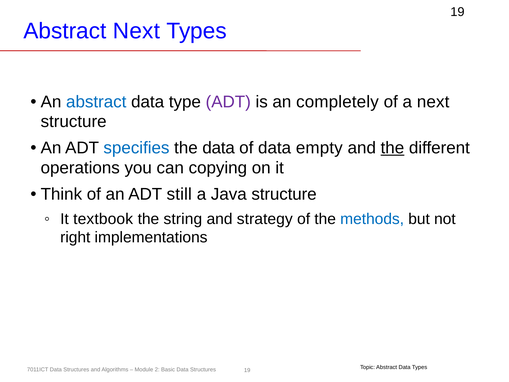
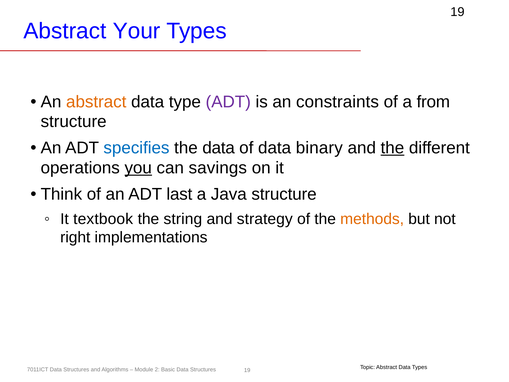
Abstract Next: Next -> Your
abstract at (96, 102) colour: blue -> orange
completely: completely -> constraints
a next: next -> from
empty: empty -> binary
you underline: none -> present
copying: copying -> savings
still: still -> last
methods colour: blue -> orange
